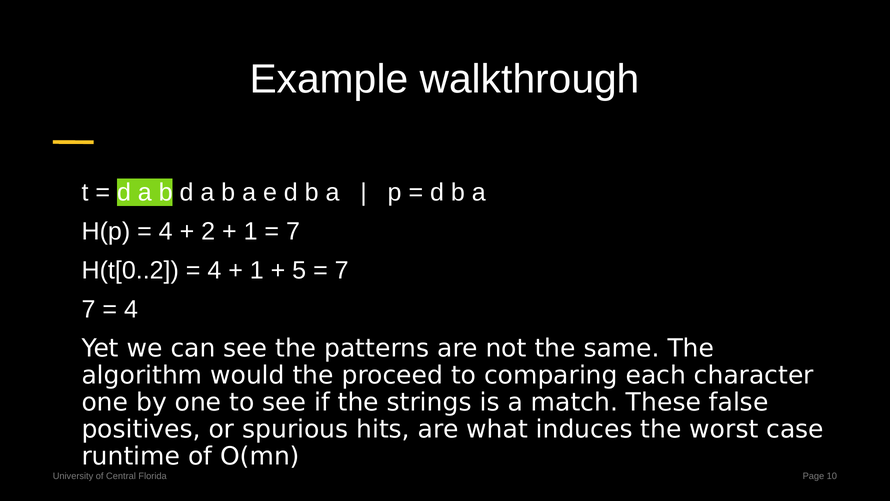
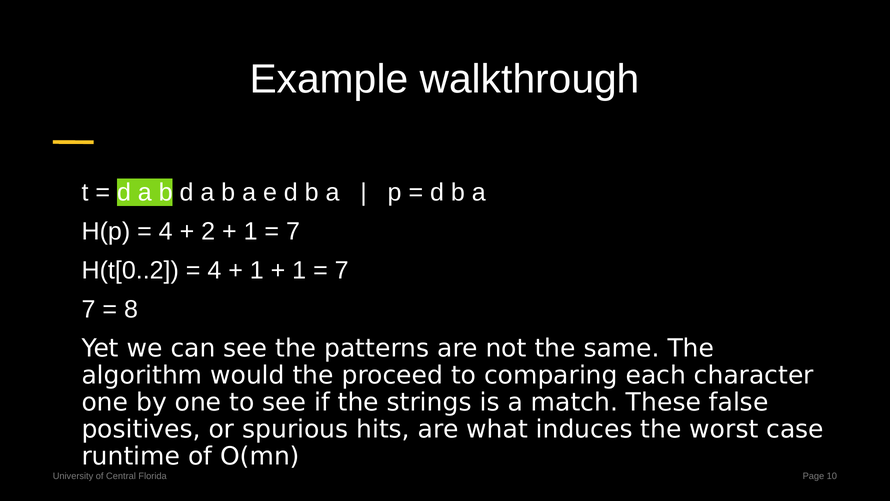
5 at (299, 270): 5 -> 1
4 at (131, 309): 4 -> 8
